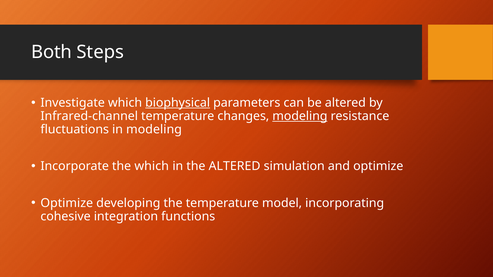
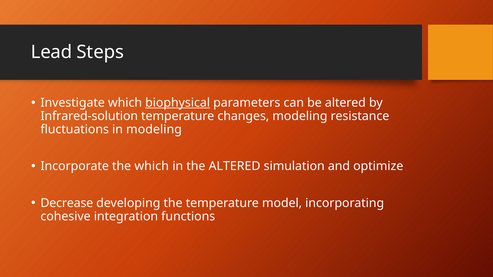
Both: Both -> Lead
Infrared-channel: Infrared-channel -> Infrared-solution
modeling at (300, 116) underline: present -> none
Optimize at (67, 203): Optimize -> Decrease
